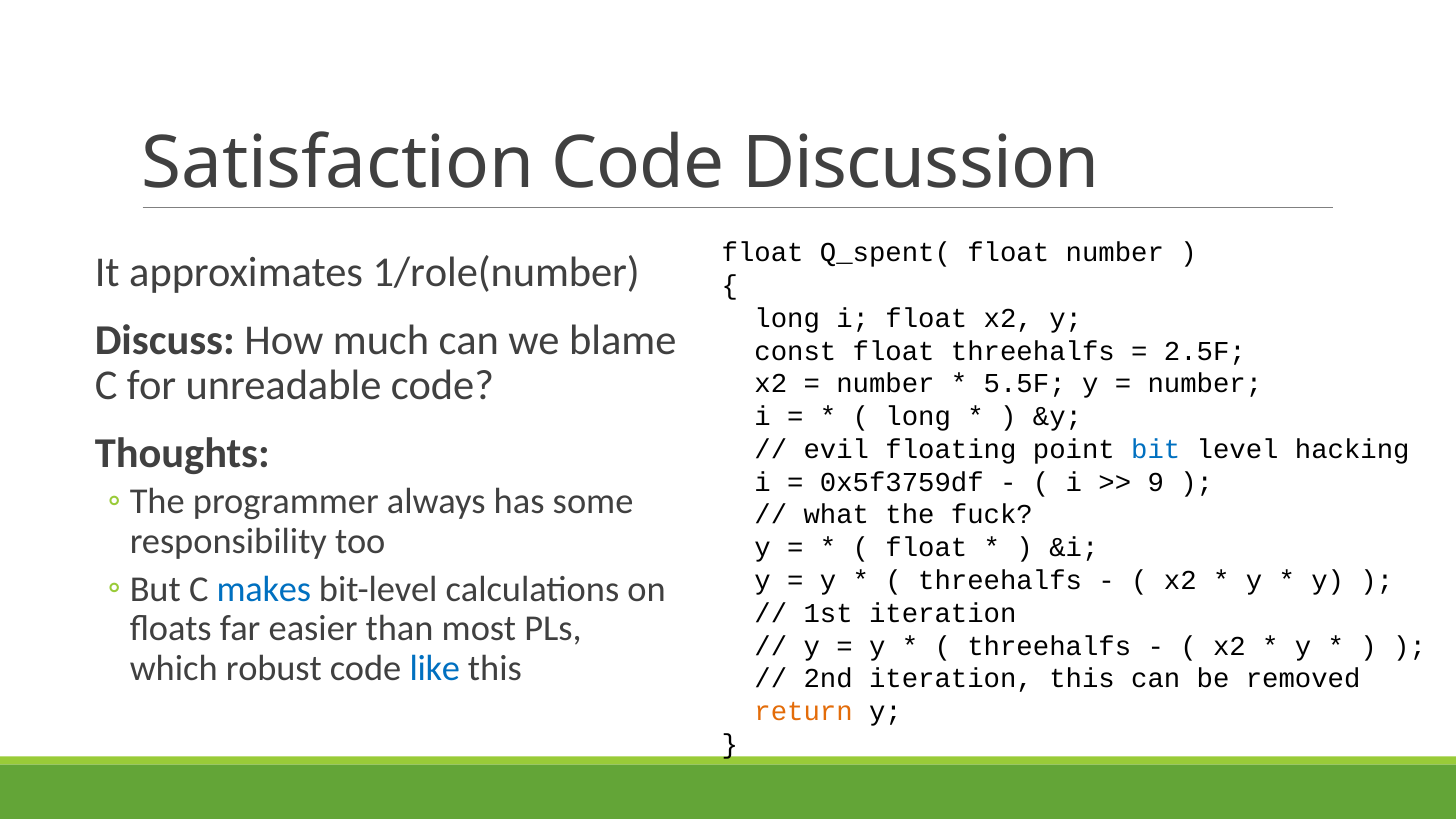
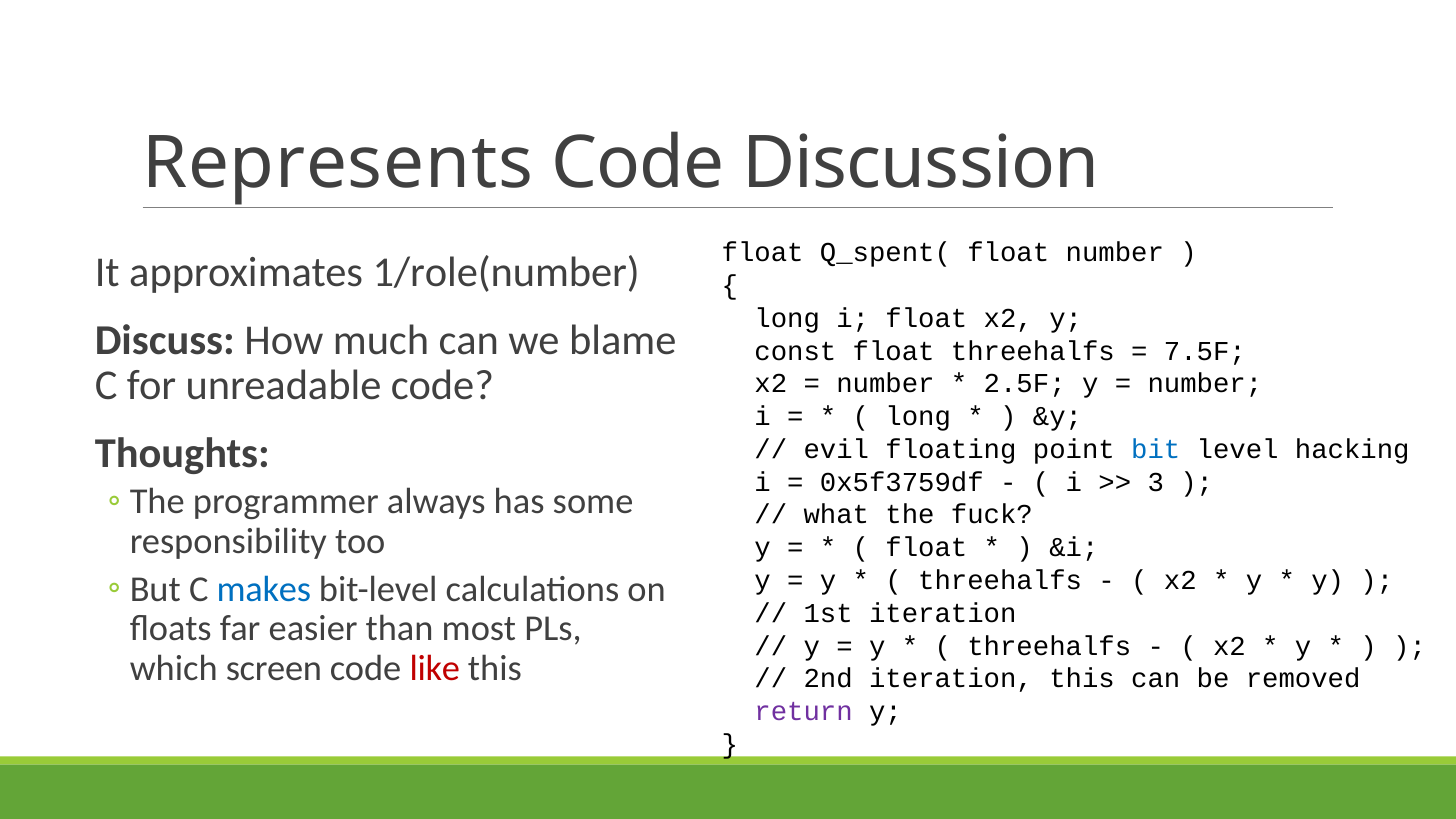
Satisfaction: Satisfaction -> Represents
2.5F: 2.5F -> 7.5F
5.5F: 5.5F -> 2.5F
9: 9 -> 3
robust: robust -> screen
like colour: blue -> red
return colour: orange -> purple
